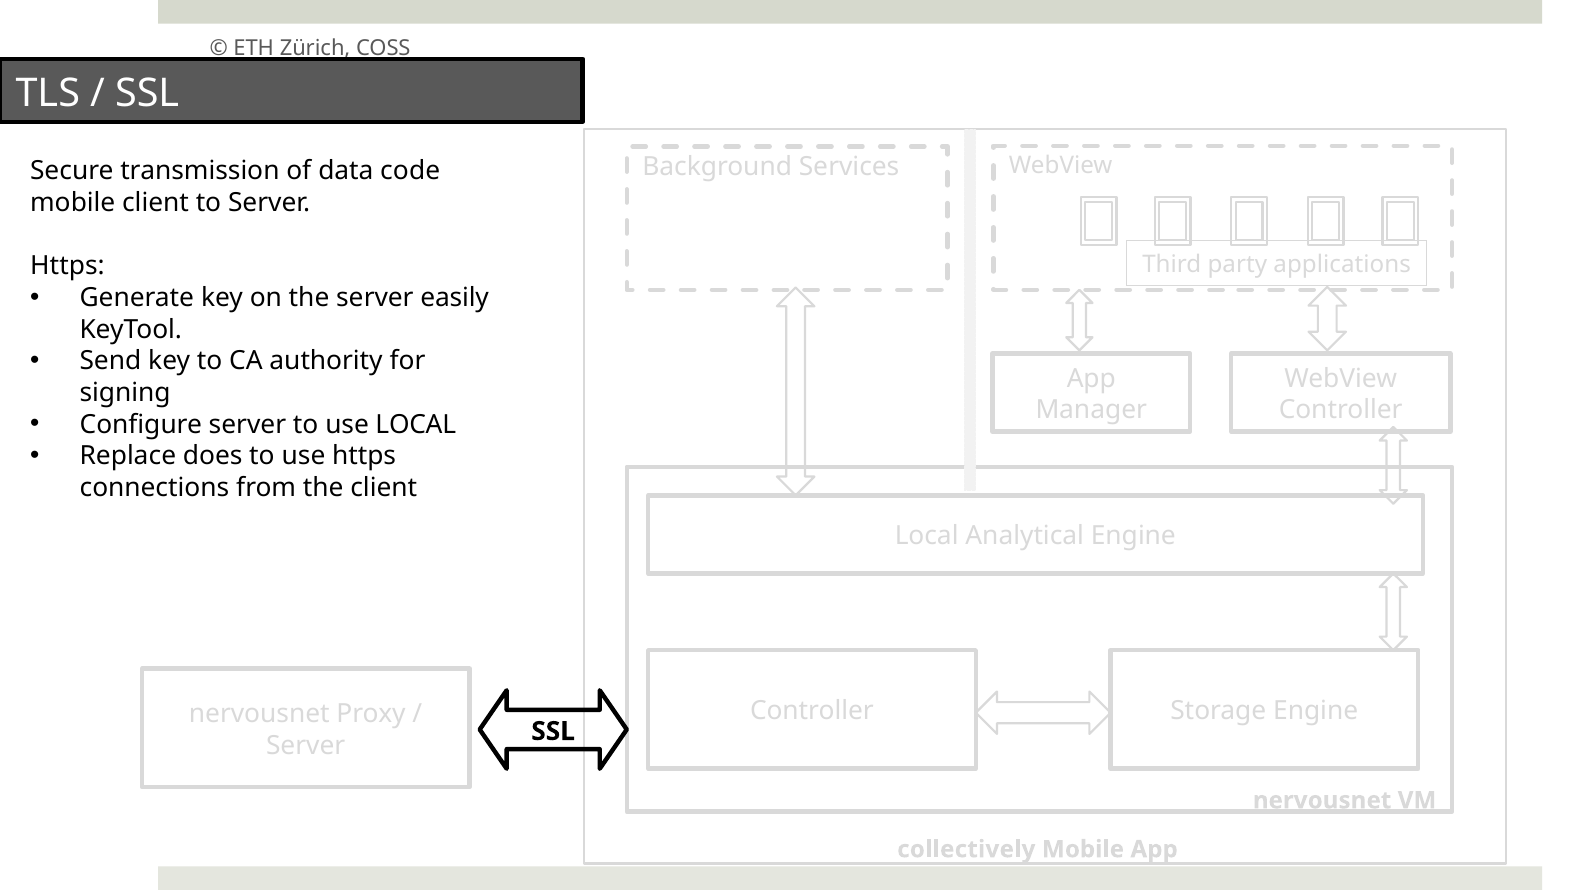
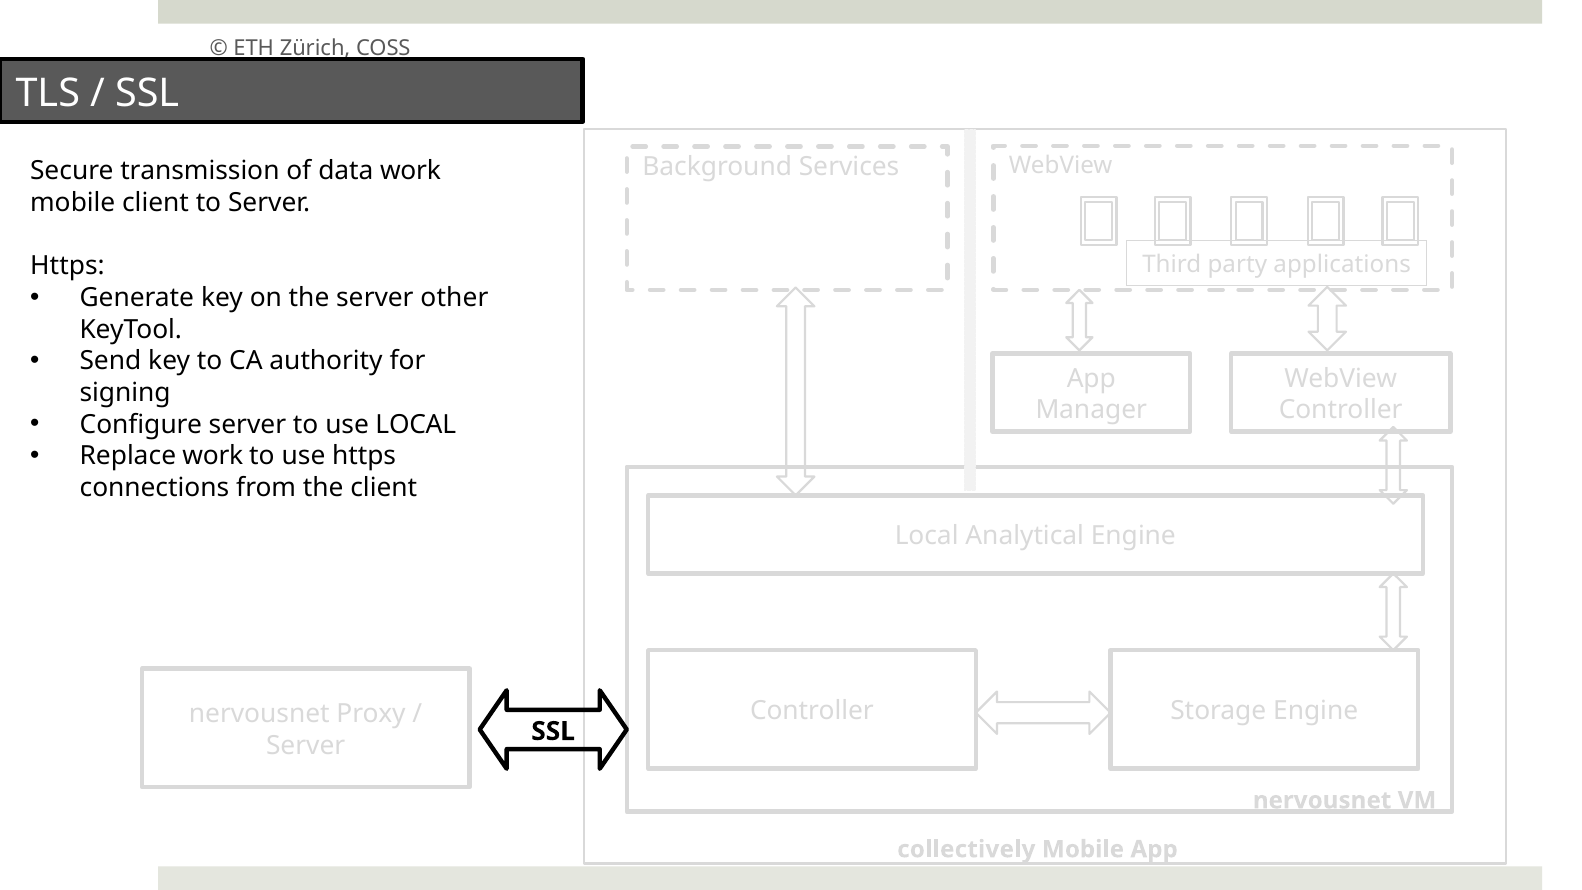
data code: code -> work
easily: easily -> other
Replace does: does -> work
